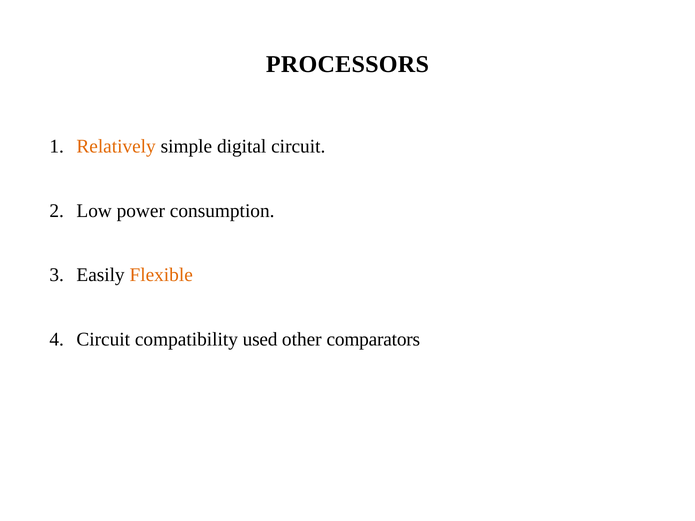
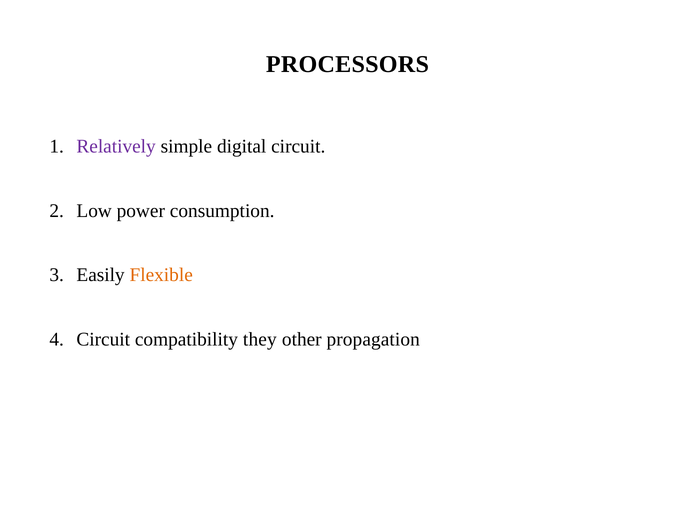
Relatively colour: orange -> purple
used: used -> they
comparators: comparators -> propagation
